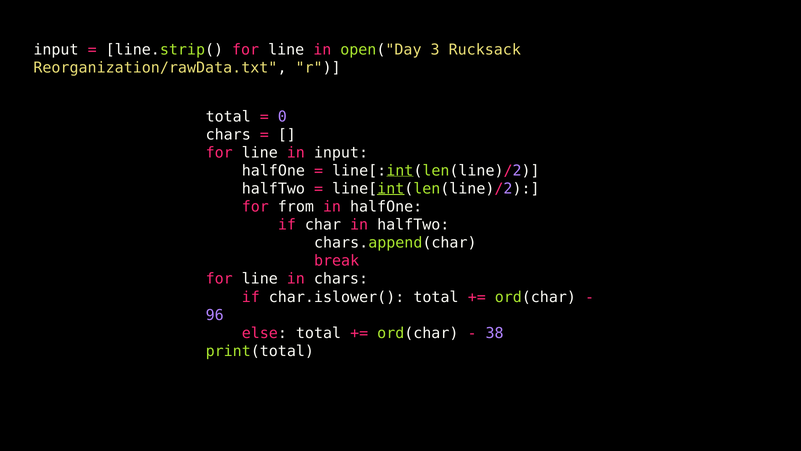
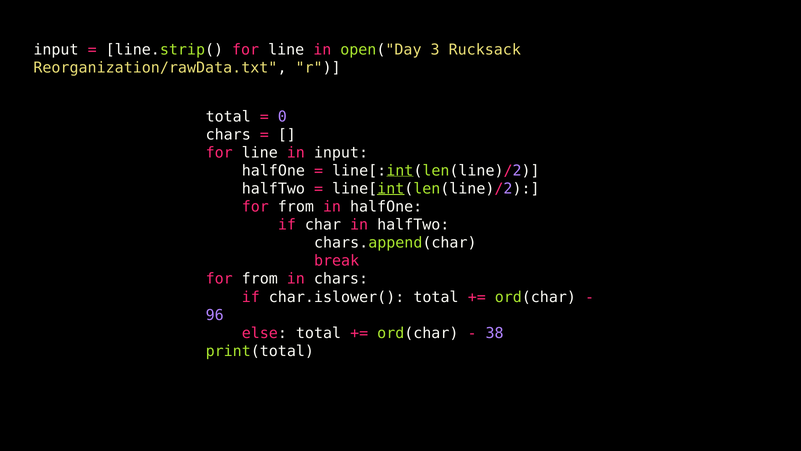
line at (260, 279): line -> from
